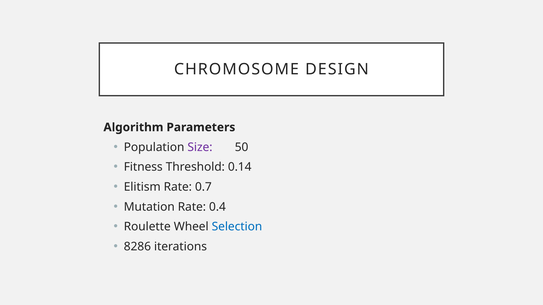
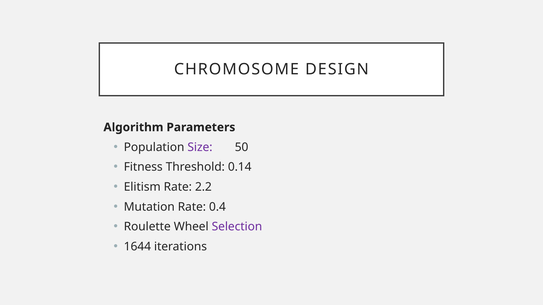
0.7: 0.7 -> 2.2
Selection colour: blue -> purple
8286: 8286 -> 1644
